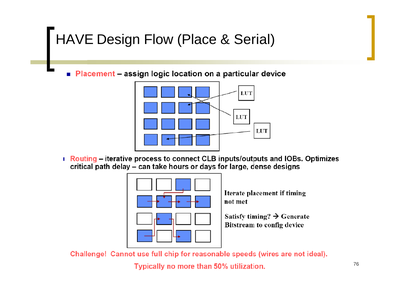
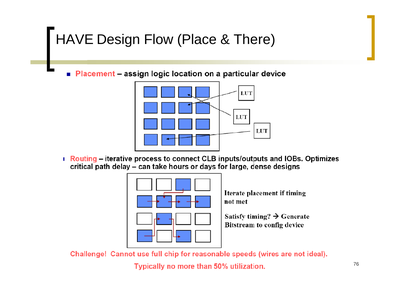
Serial: Serial -> There
